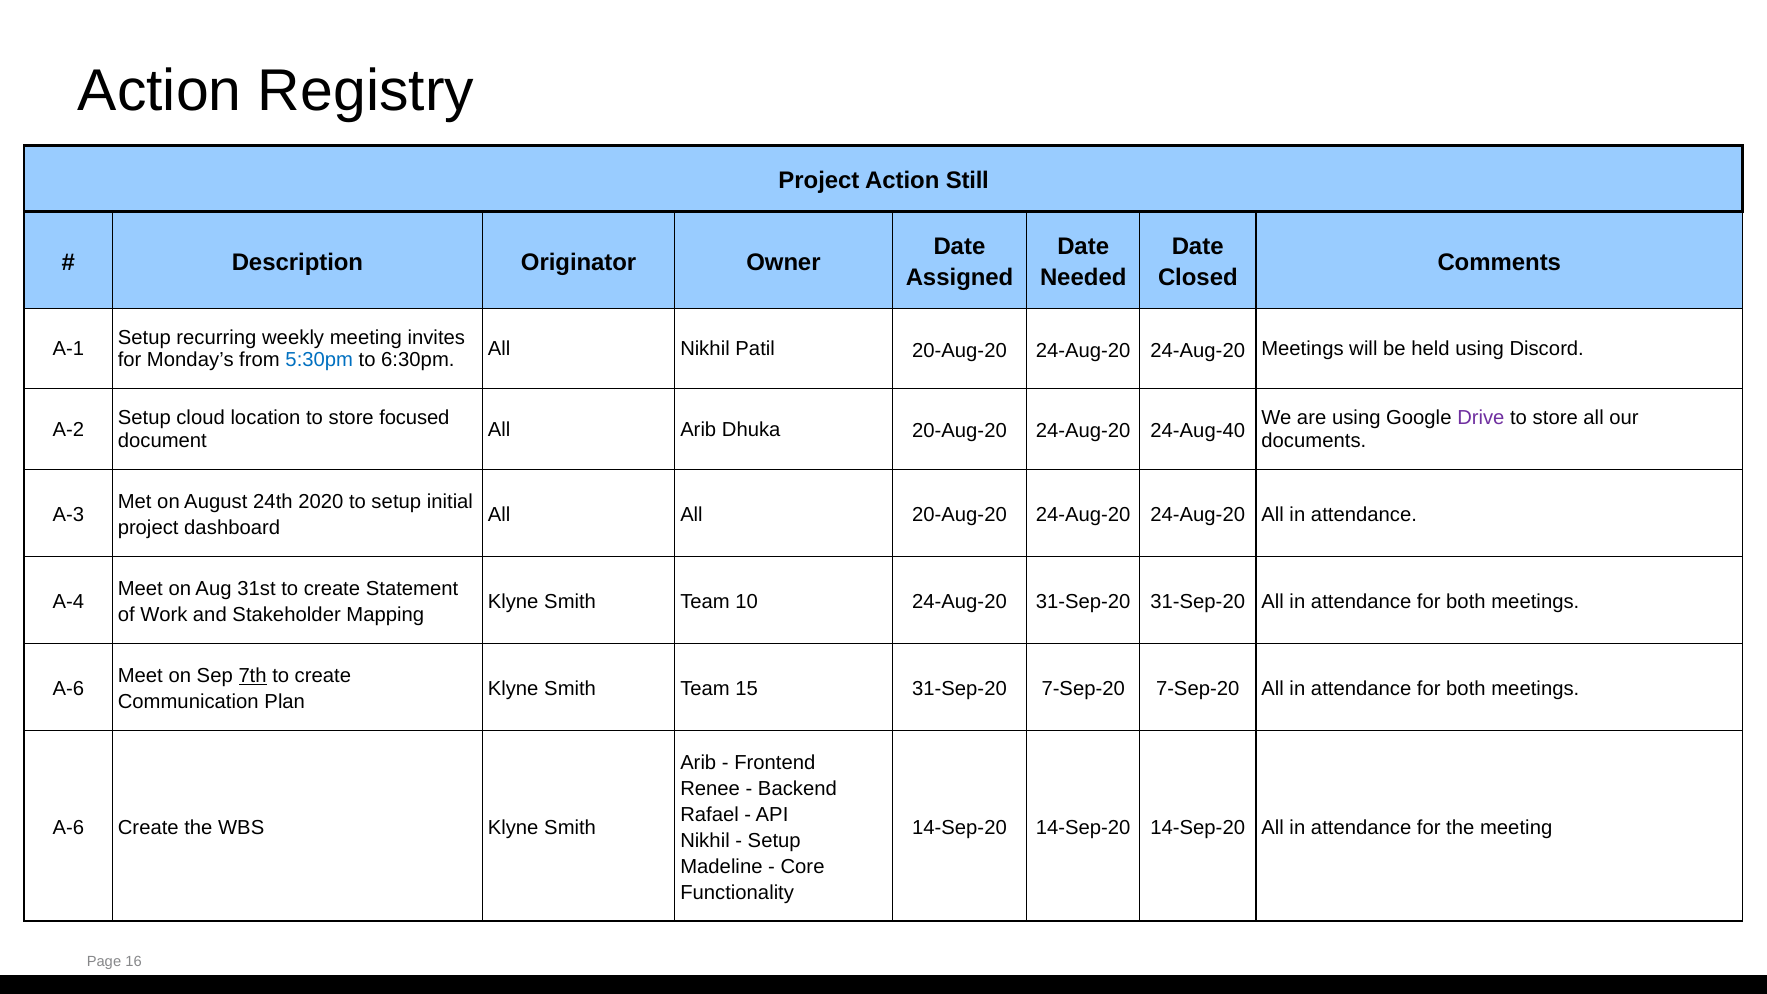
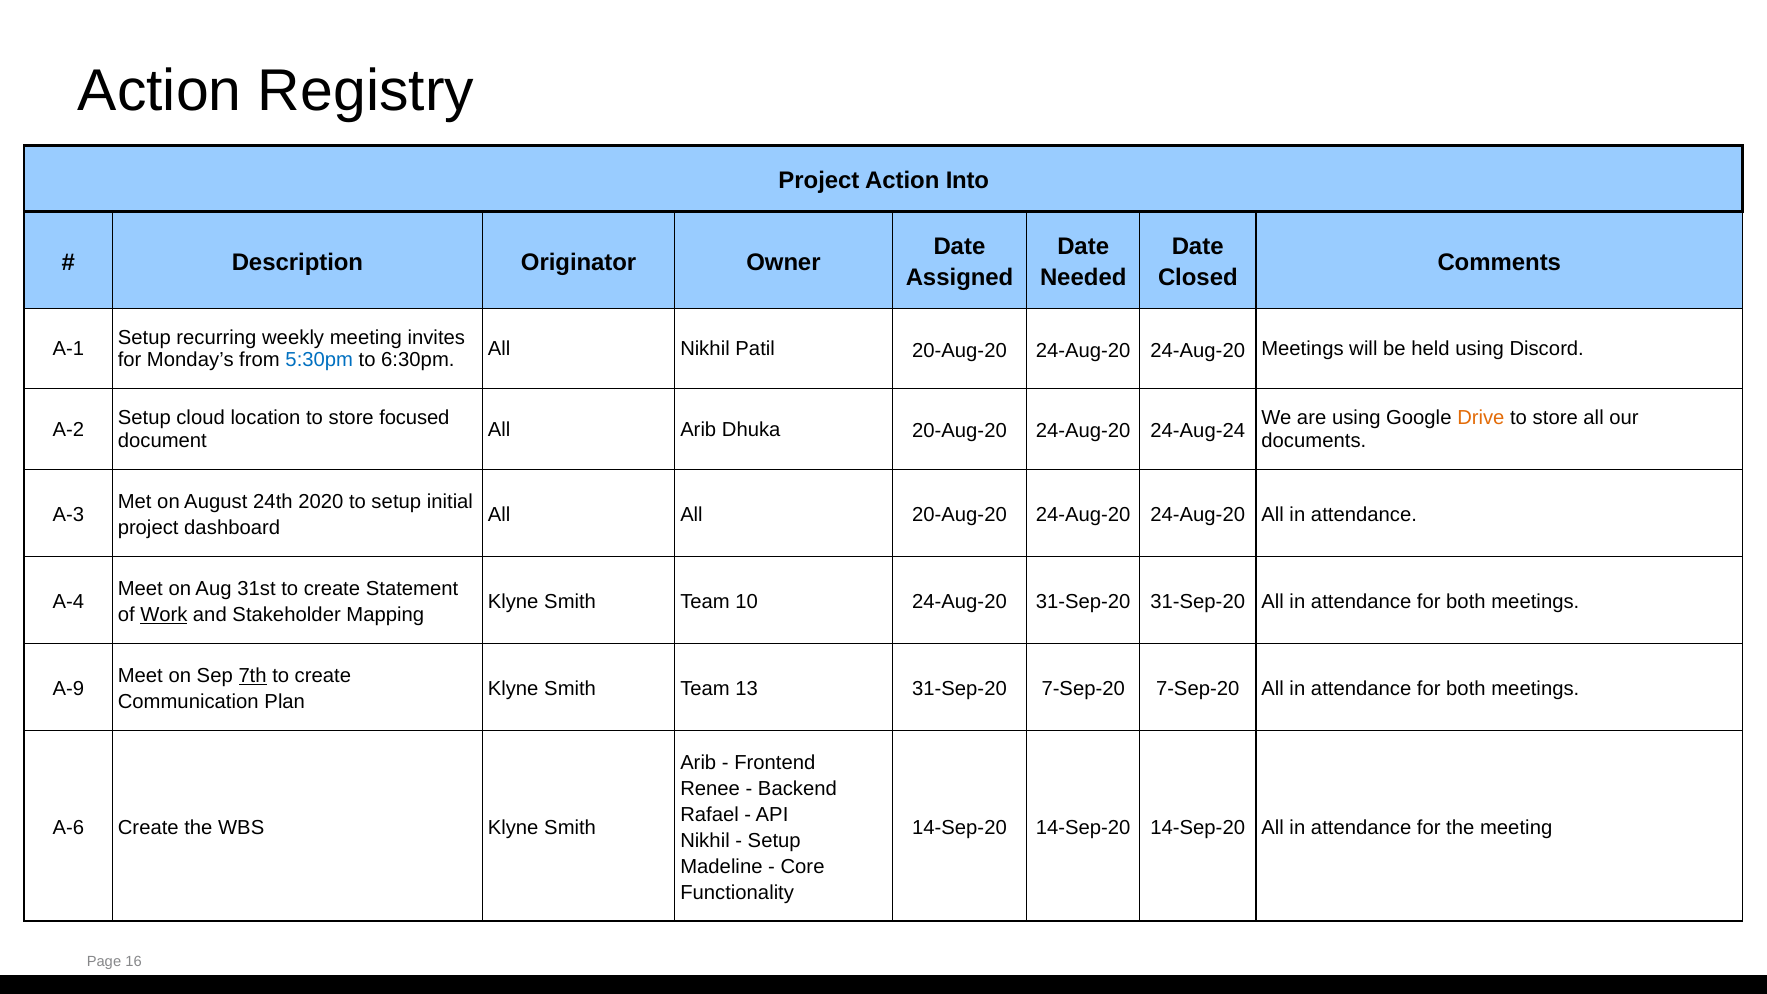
Still: Still -> Into
Drive colour: purple -> orange
24-Aug-40: 24-Aug-40 -> 24-Aug-24
Work underline: none -> present
A-6 at (68, 689): A-6 -> A-9
15: 15 -> 13
